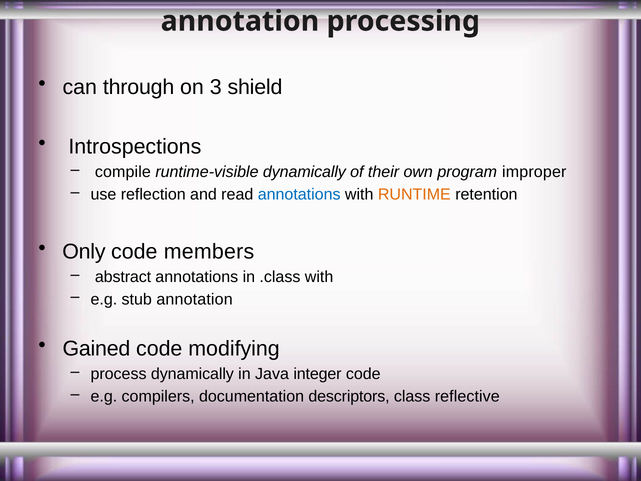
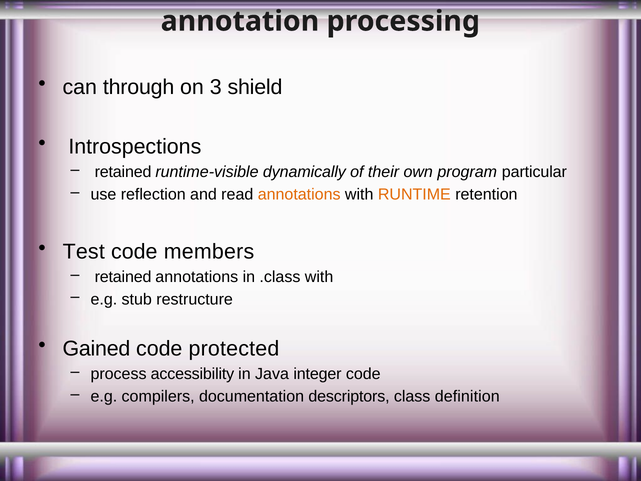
compile at (123, 172): compile -> retained
improper: improper -> particular
annotations at (299, 194) colour: blue -> orange
Only: Only -> Test
abstract at (123, 277): abstract -> retained
stub annotation: annotation -> restructure
modifying: modifying -> protected
process dynamically: dynamically -> accessibility
reflective: reflective -> definition
